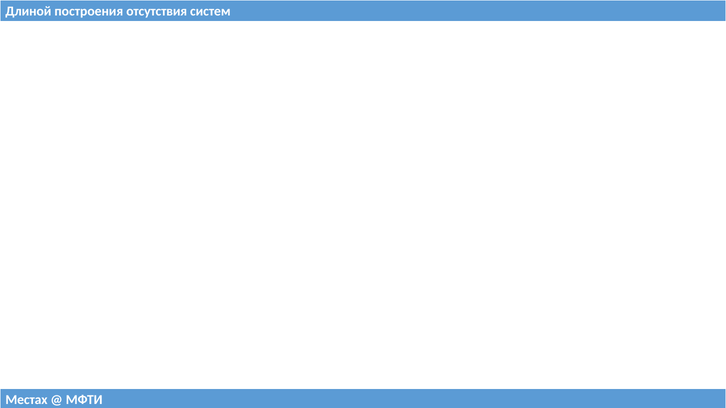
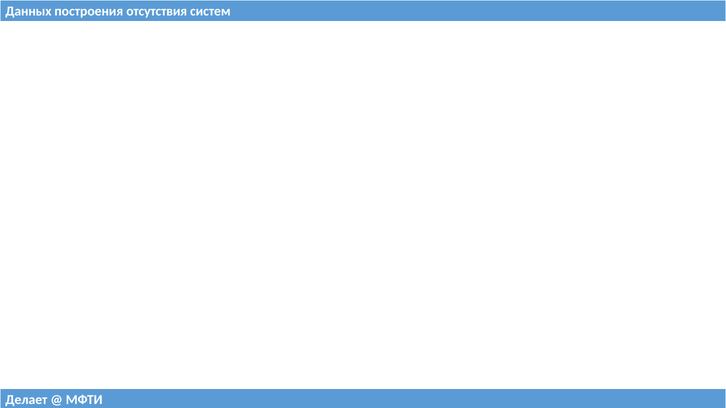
Длиной: Длиной -> Данных
Местах: Местах -> Делает
